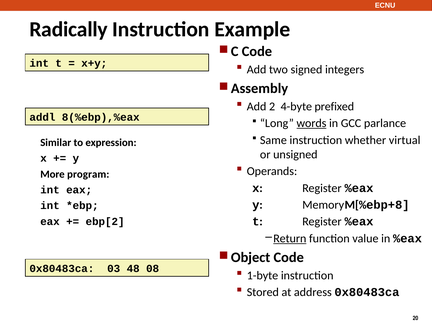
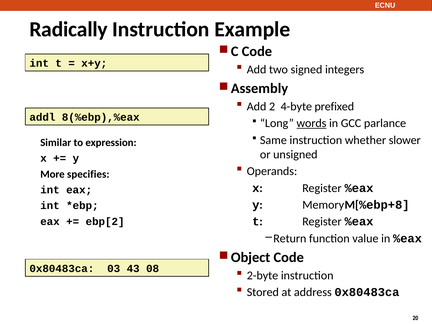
virtual: virtual -> slower
program: program -> specifies
Return underline: present -> none
48: 48 -> 43
1-byte: 1-byte -> 2-byte
